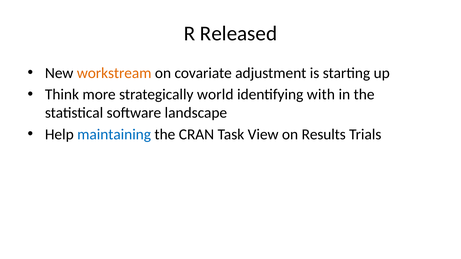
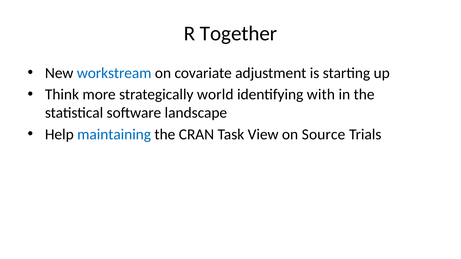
Released: Released -> Together
workstream colour: orange -> blue
Results: Results -> Source
